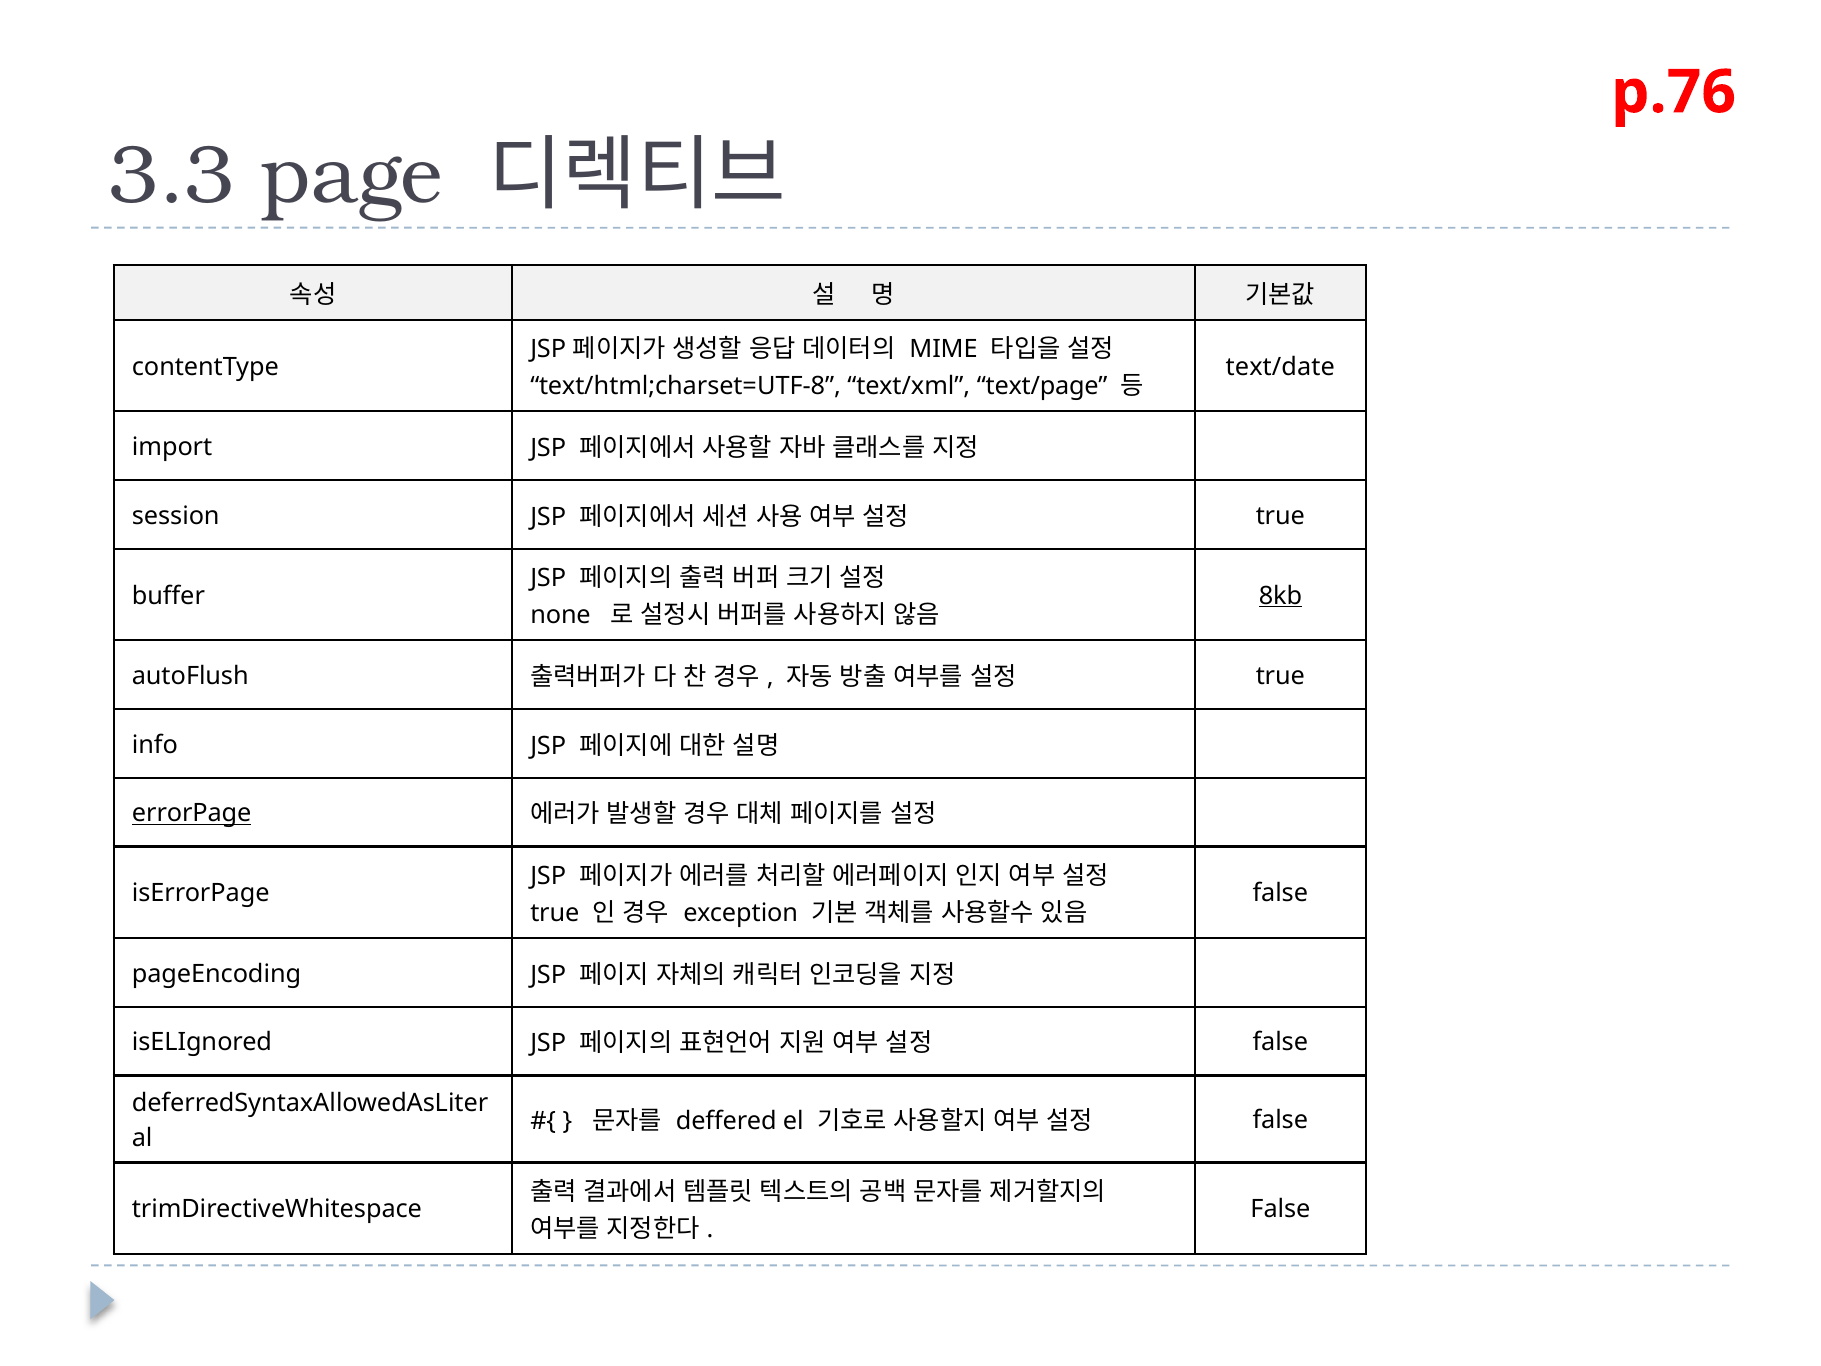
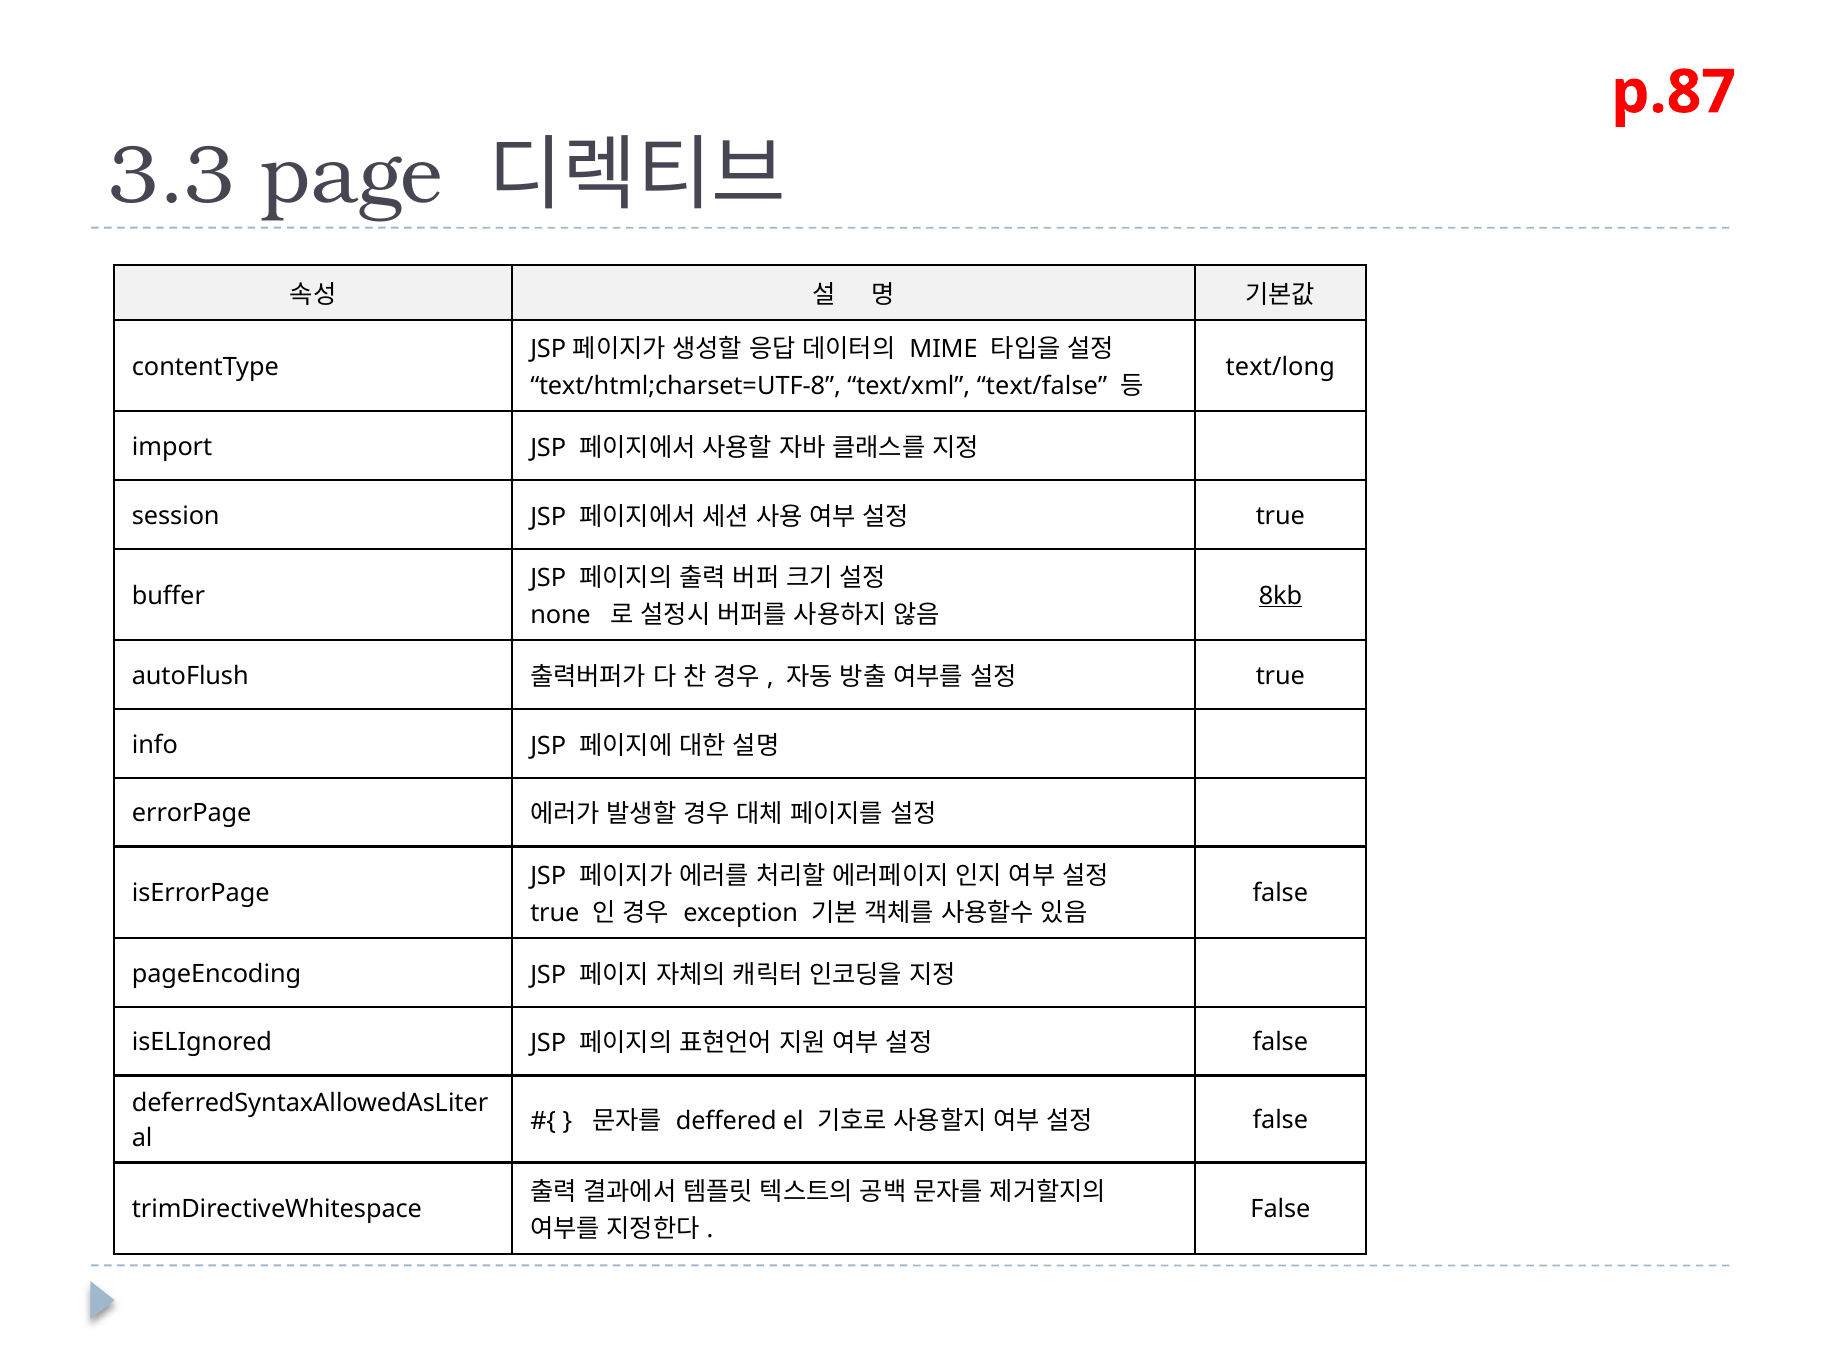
p.76: p.76 -> p.87
text/date: text/date -> text/long
text/page: text/page -> text/false
errorPage underline: present -> none
